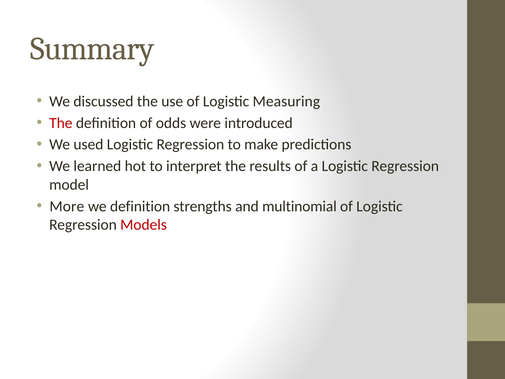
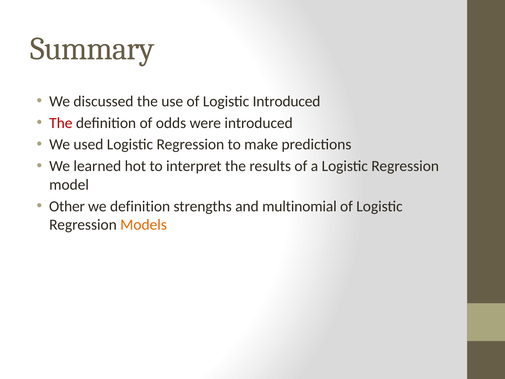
Logistic Measuring: Measuring -> Introduced
More: More -> Other
Models colour: red -> orange
